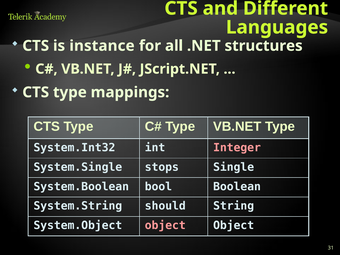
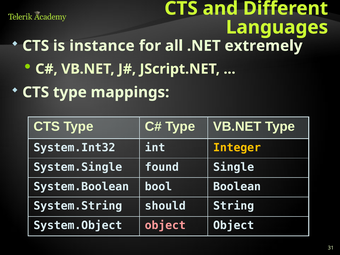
structures: structures -> extremely
Integer colour: pink -> yellow
stops: stops -> found
